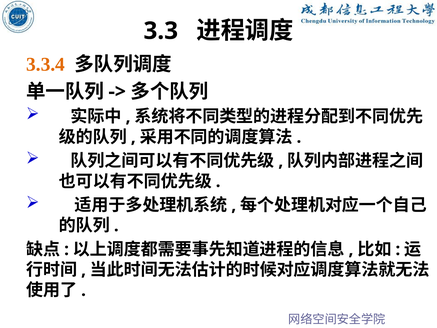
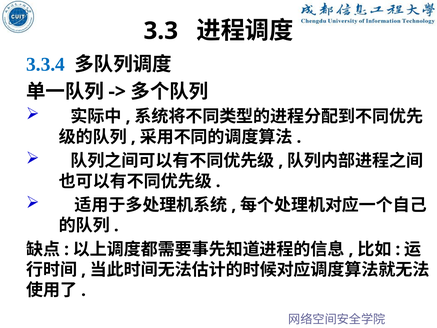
3.3.4 colour: orange -> blue
